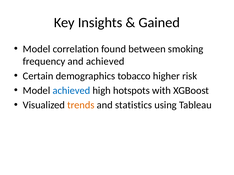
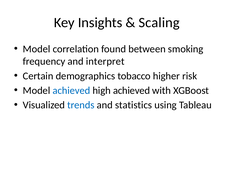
Gained: Gained -> Scaling
and achieved: achieved -> interpret
high hotspots: hotspots -> achieved
trends colour: orange -> blue
